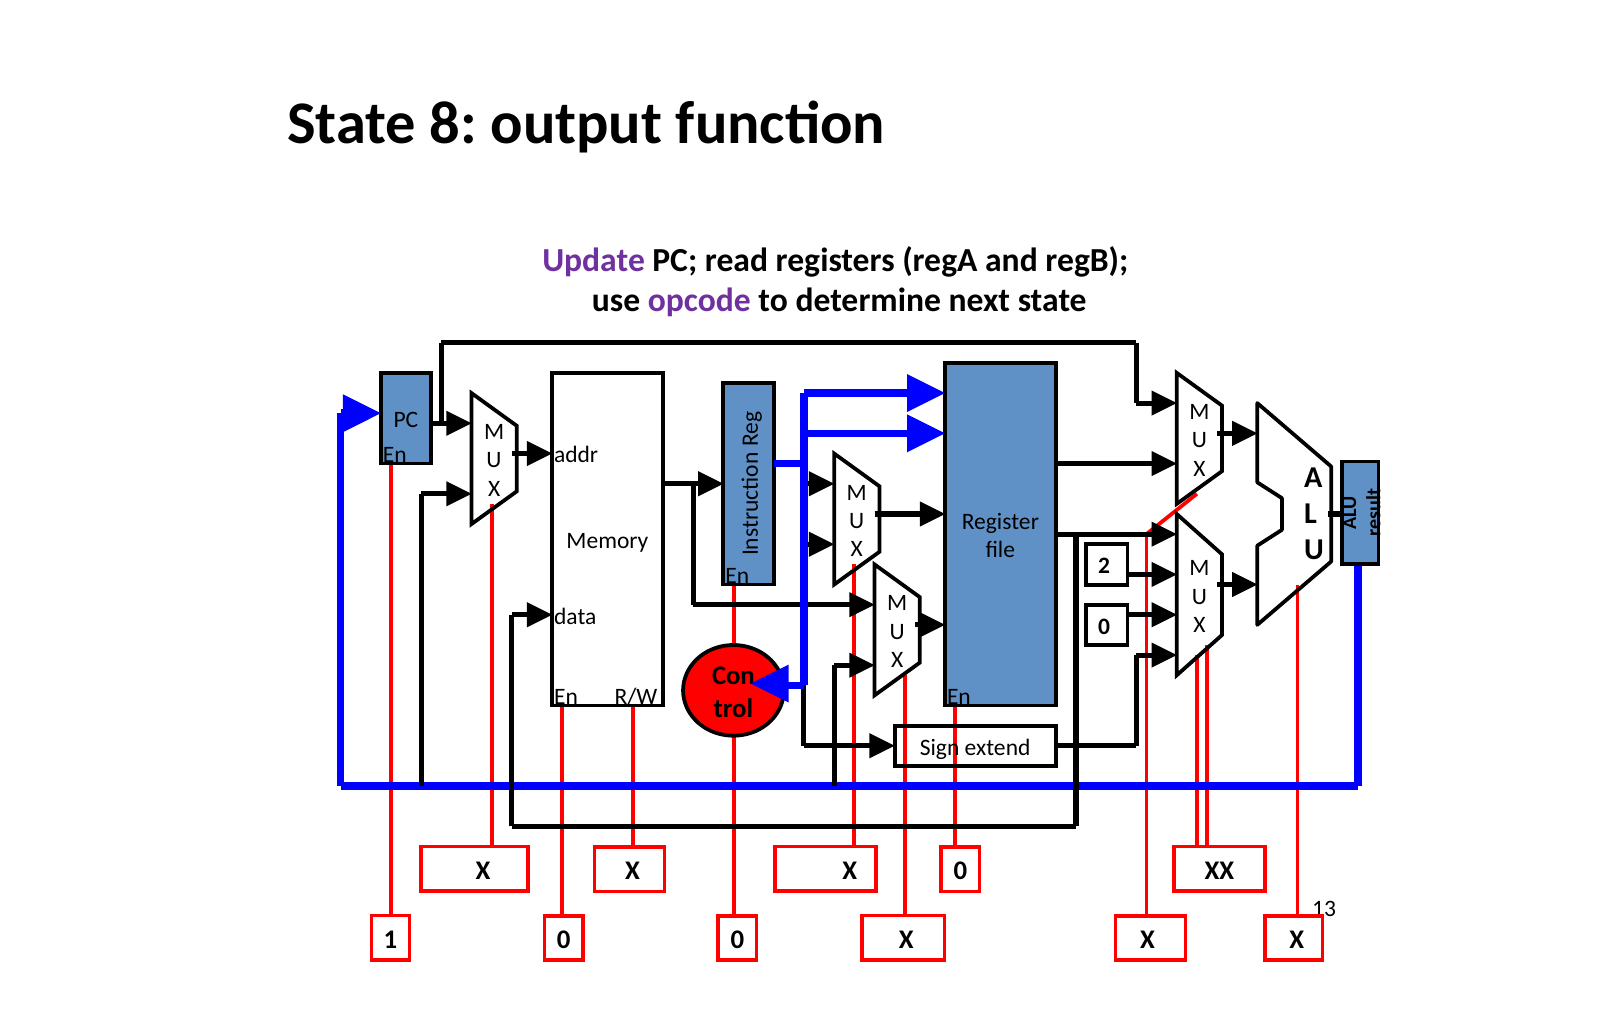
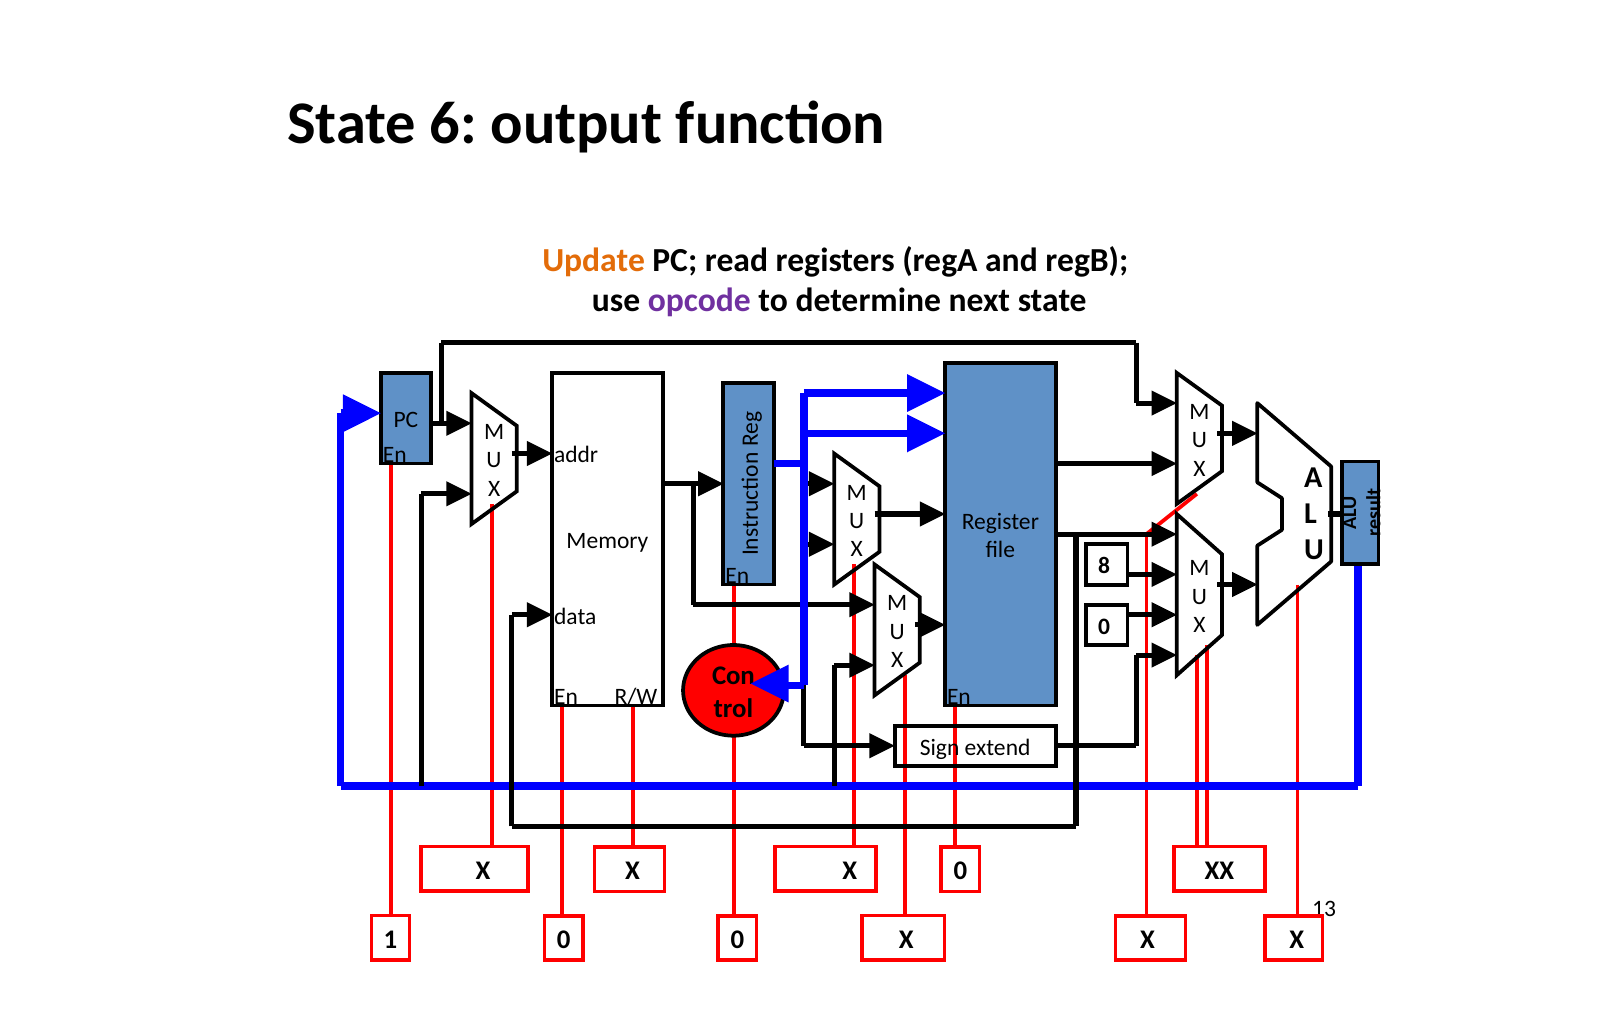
8: 8 -> 6
Update colour: purple -> orange
2: 2 -> 8
